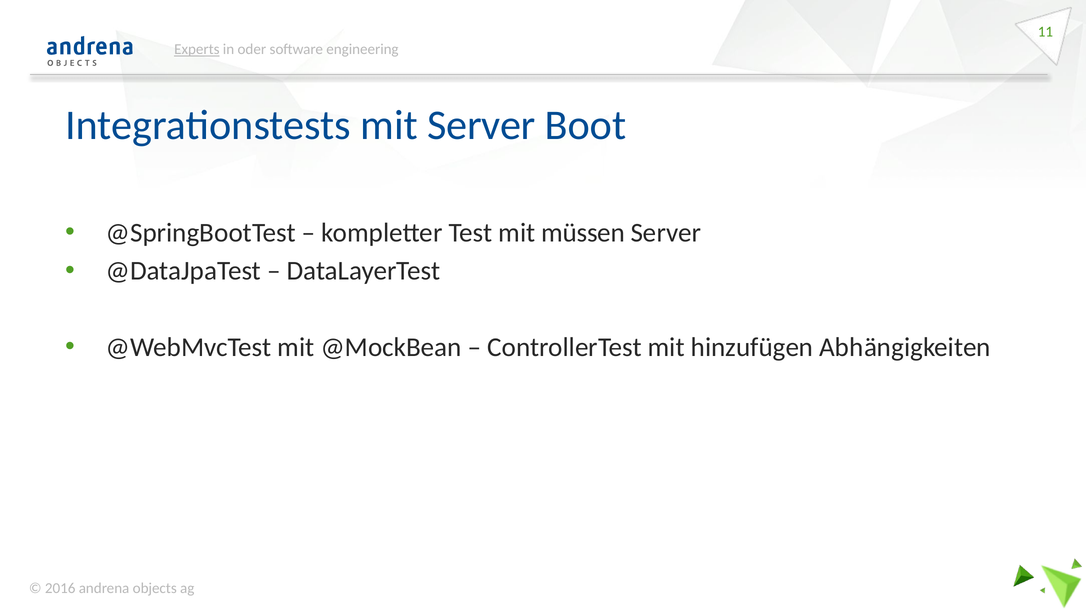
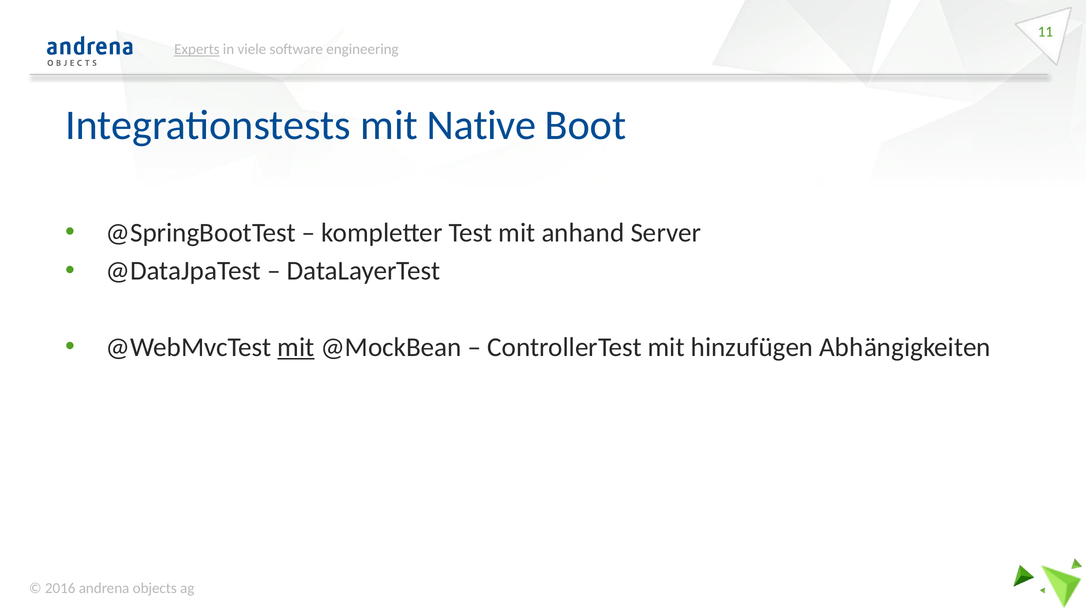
oder: oder -> viele
mit Server: Server -> Native
müssen: müssen -> anhand
mit at (296, 347) underline: none -> present
